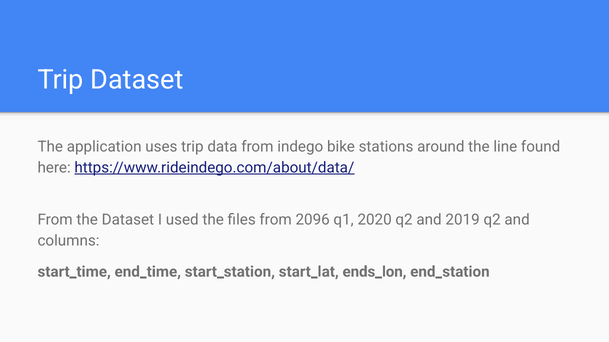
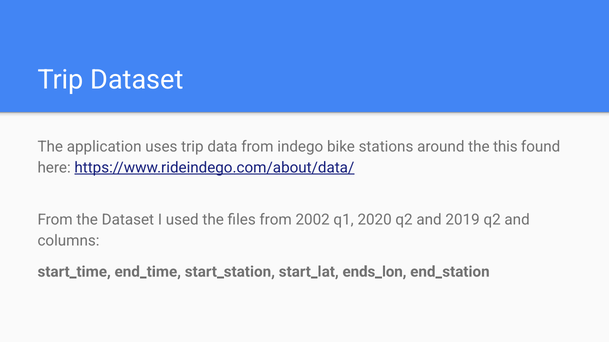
line: line -> this
2096: 2096 -> 2002
